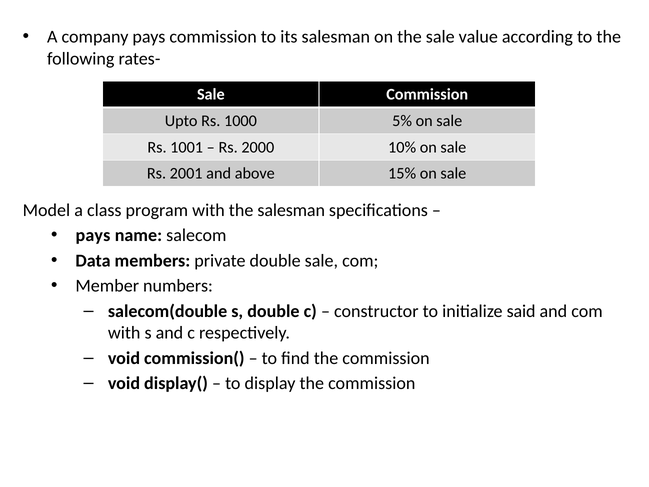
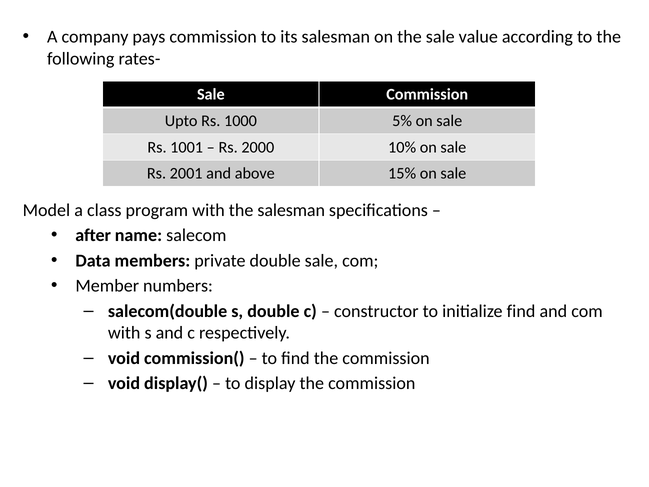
pays at (93, 235): pays -> after
initialize said: said -> find
